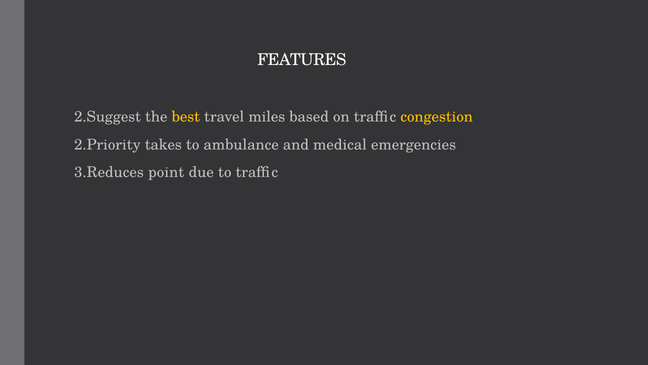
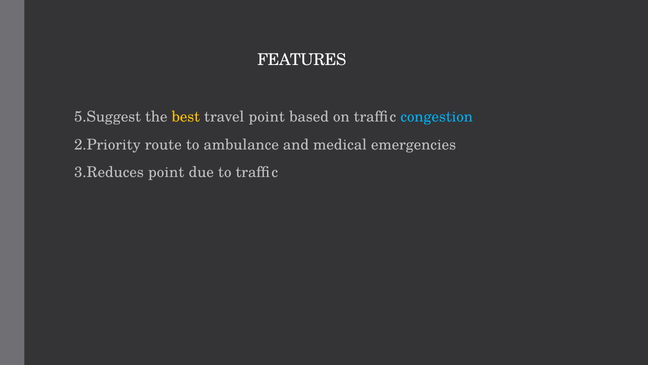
2.Suggest: 2.Suggest -> 5.Suggest
travel miles: miles -> point
congestion colour: yellow -> light blue
takes: takes -> route
